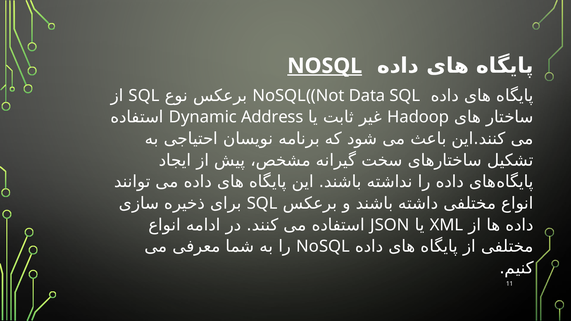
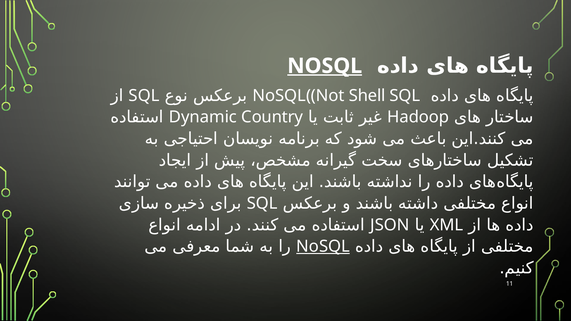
Data: Data -> Shell
Address: Address -> Country
NoSQL at (323, 247) underline: none -> present
